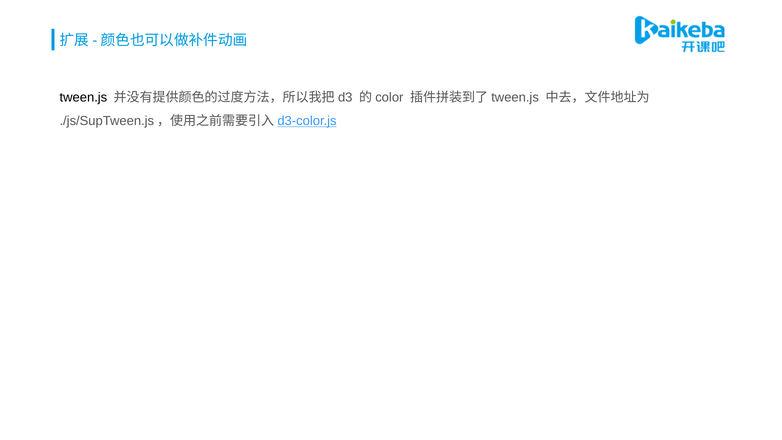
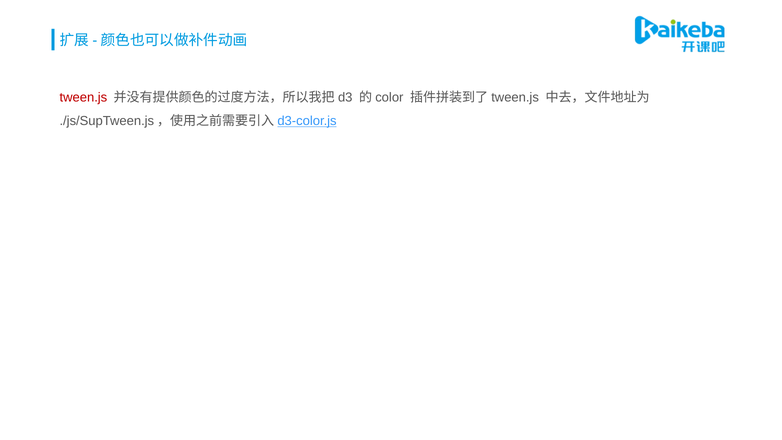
tween.js colour: black -> red
